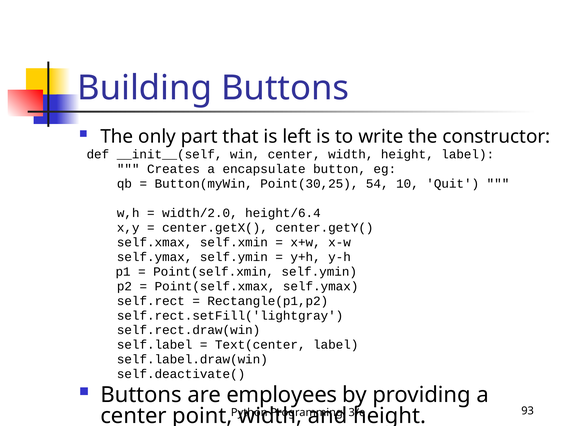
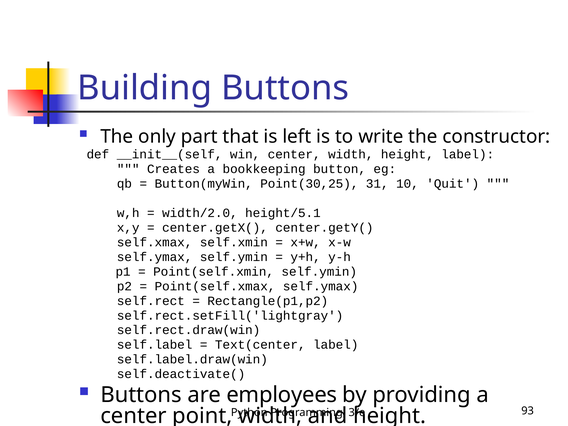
encapsulate: encapsulate -> bookkeeping
54: 54 -> 31
height/6.4: height/6.4 -> height/5.1
